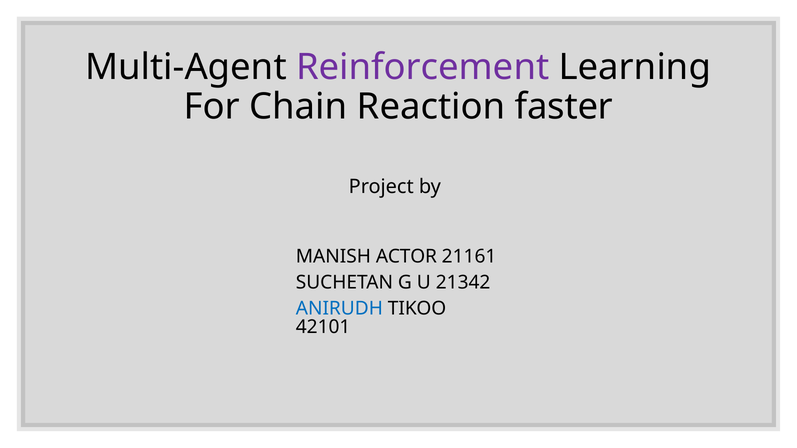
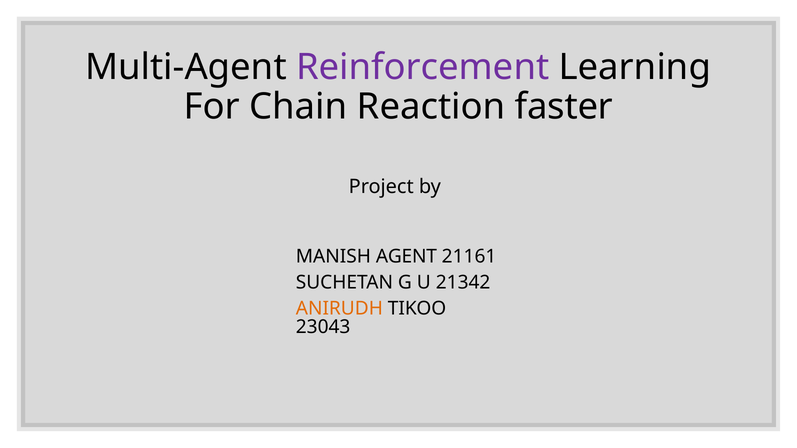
ACTOR: ACTOR -> AGENT
ANIRUDH colour: blue -> orange
42101: 42101 -> 23043
